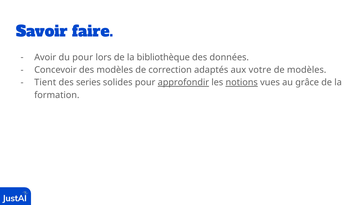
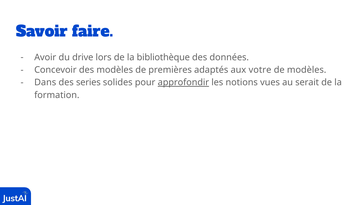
du pour: pour -> drive
correction: correction -> premières
Tient: Tient -> Dans
notions underline: present -> none
grâce: grâce -> serait
